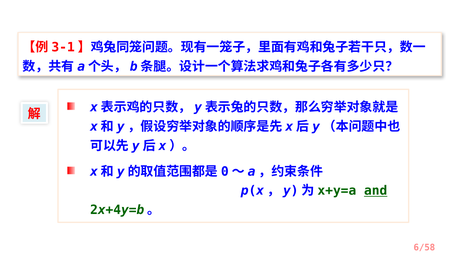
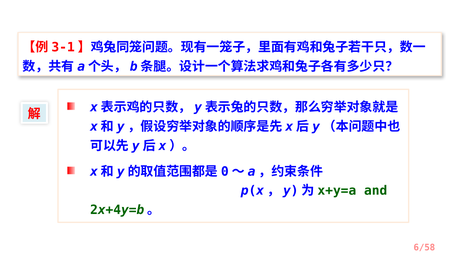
and underline: present -> none
